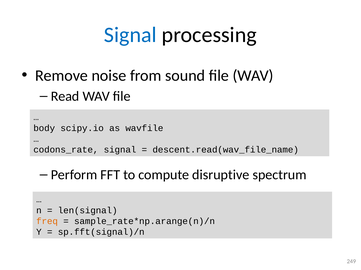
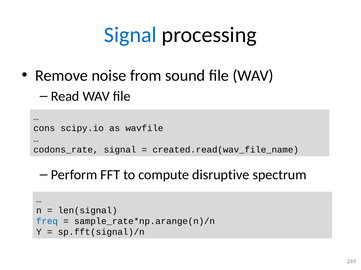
body: body -> cons
descent.read(wav_file_name: descent.read(wav_file_name -> created.read(wav_file_name
freq colour: orange -> blue
